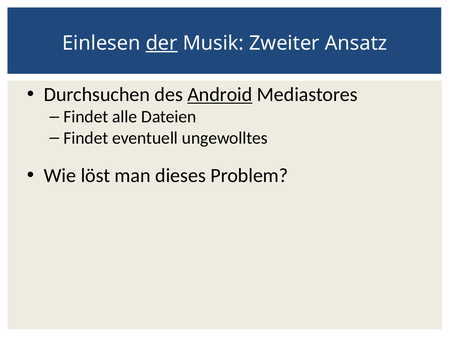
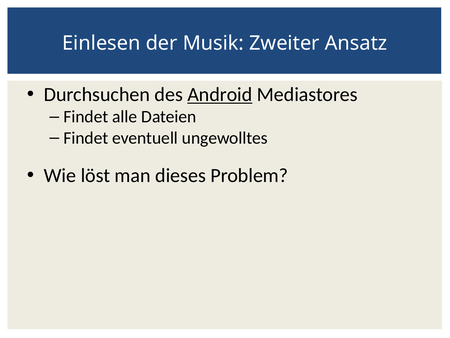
der underline: present -> none
